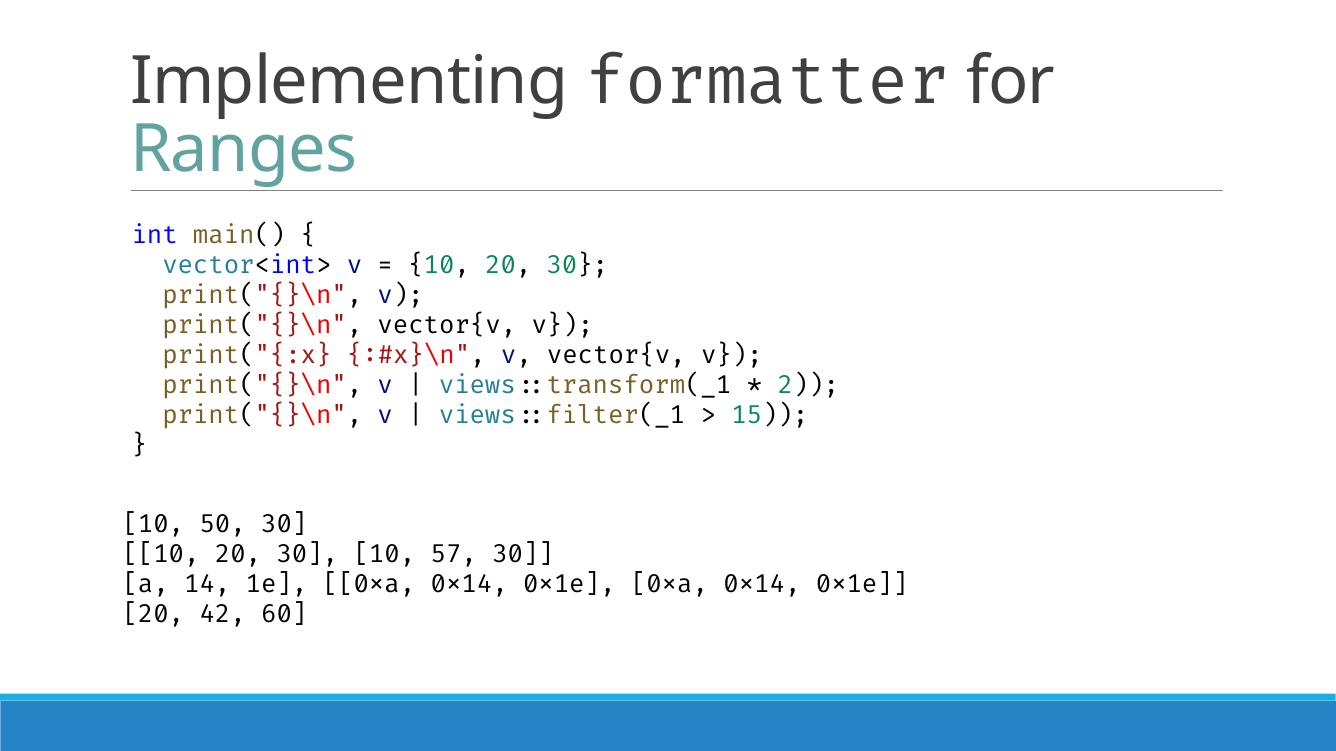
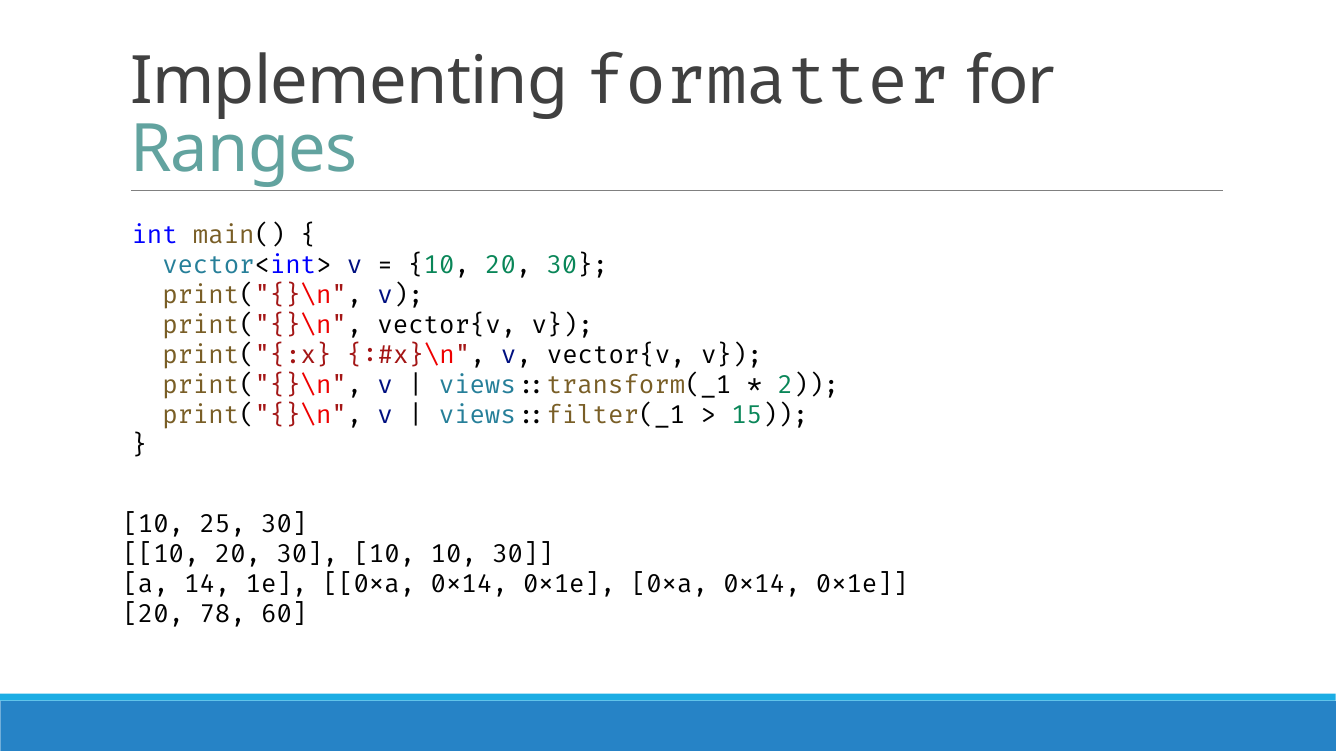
50: 50 -> 25
10 57: 57 -> 10
42: 42 -> 78
